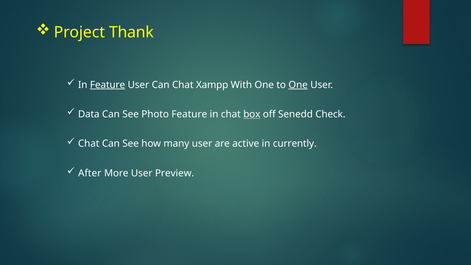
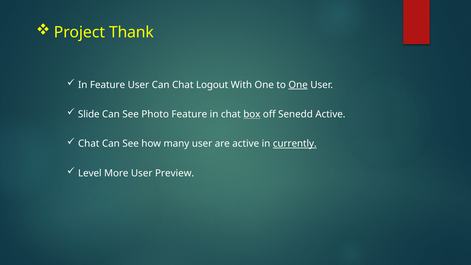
Feature at (108, 85) underline: present -> none
Xampp: Xampp -> Logout
Data: Data -> Slide
Senedd Check: Check -> Active
currently underline: none -> present
After: After -> Level
